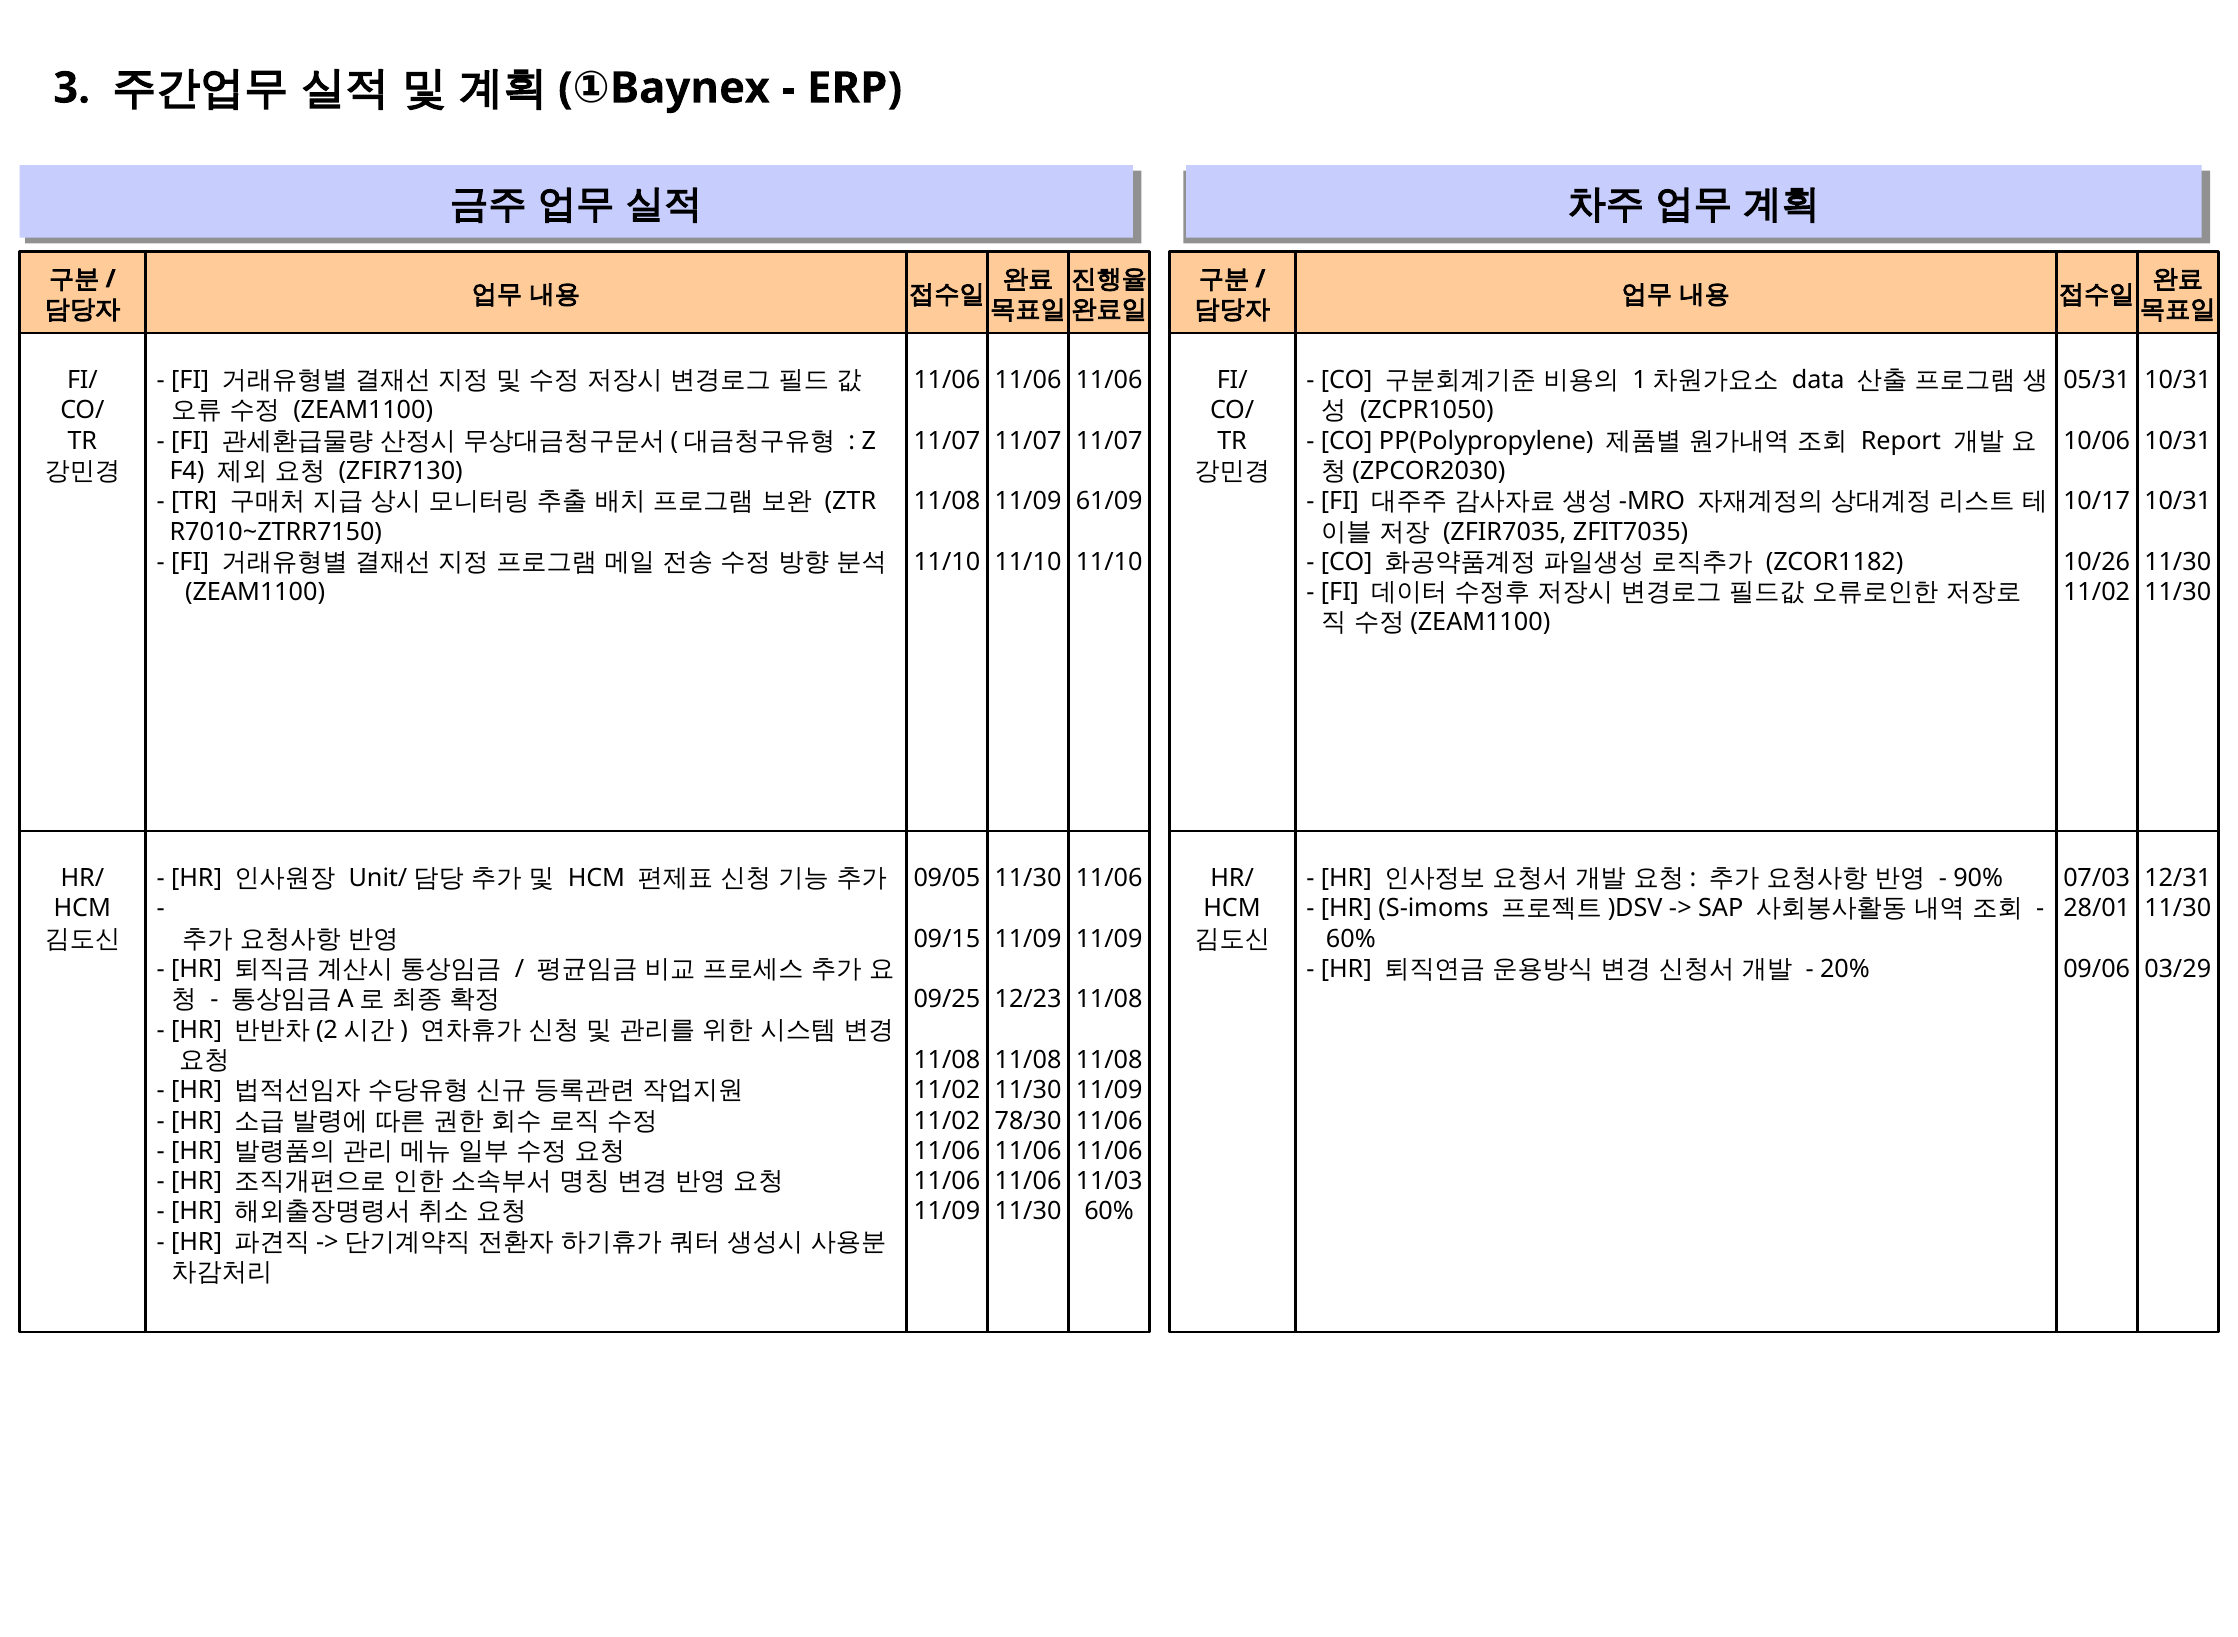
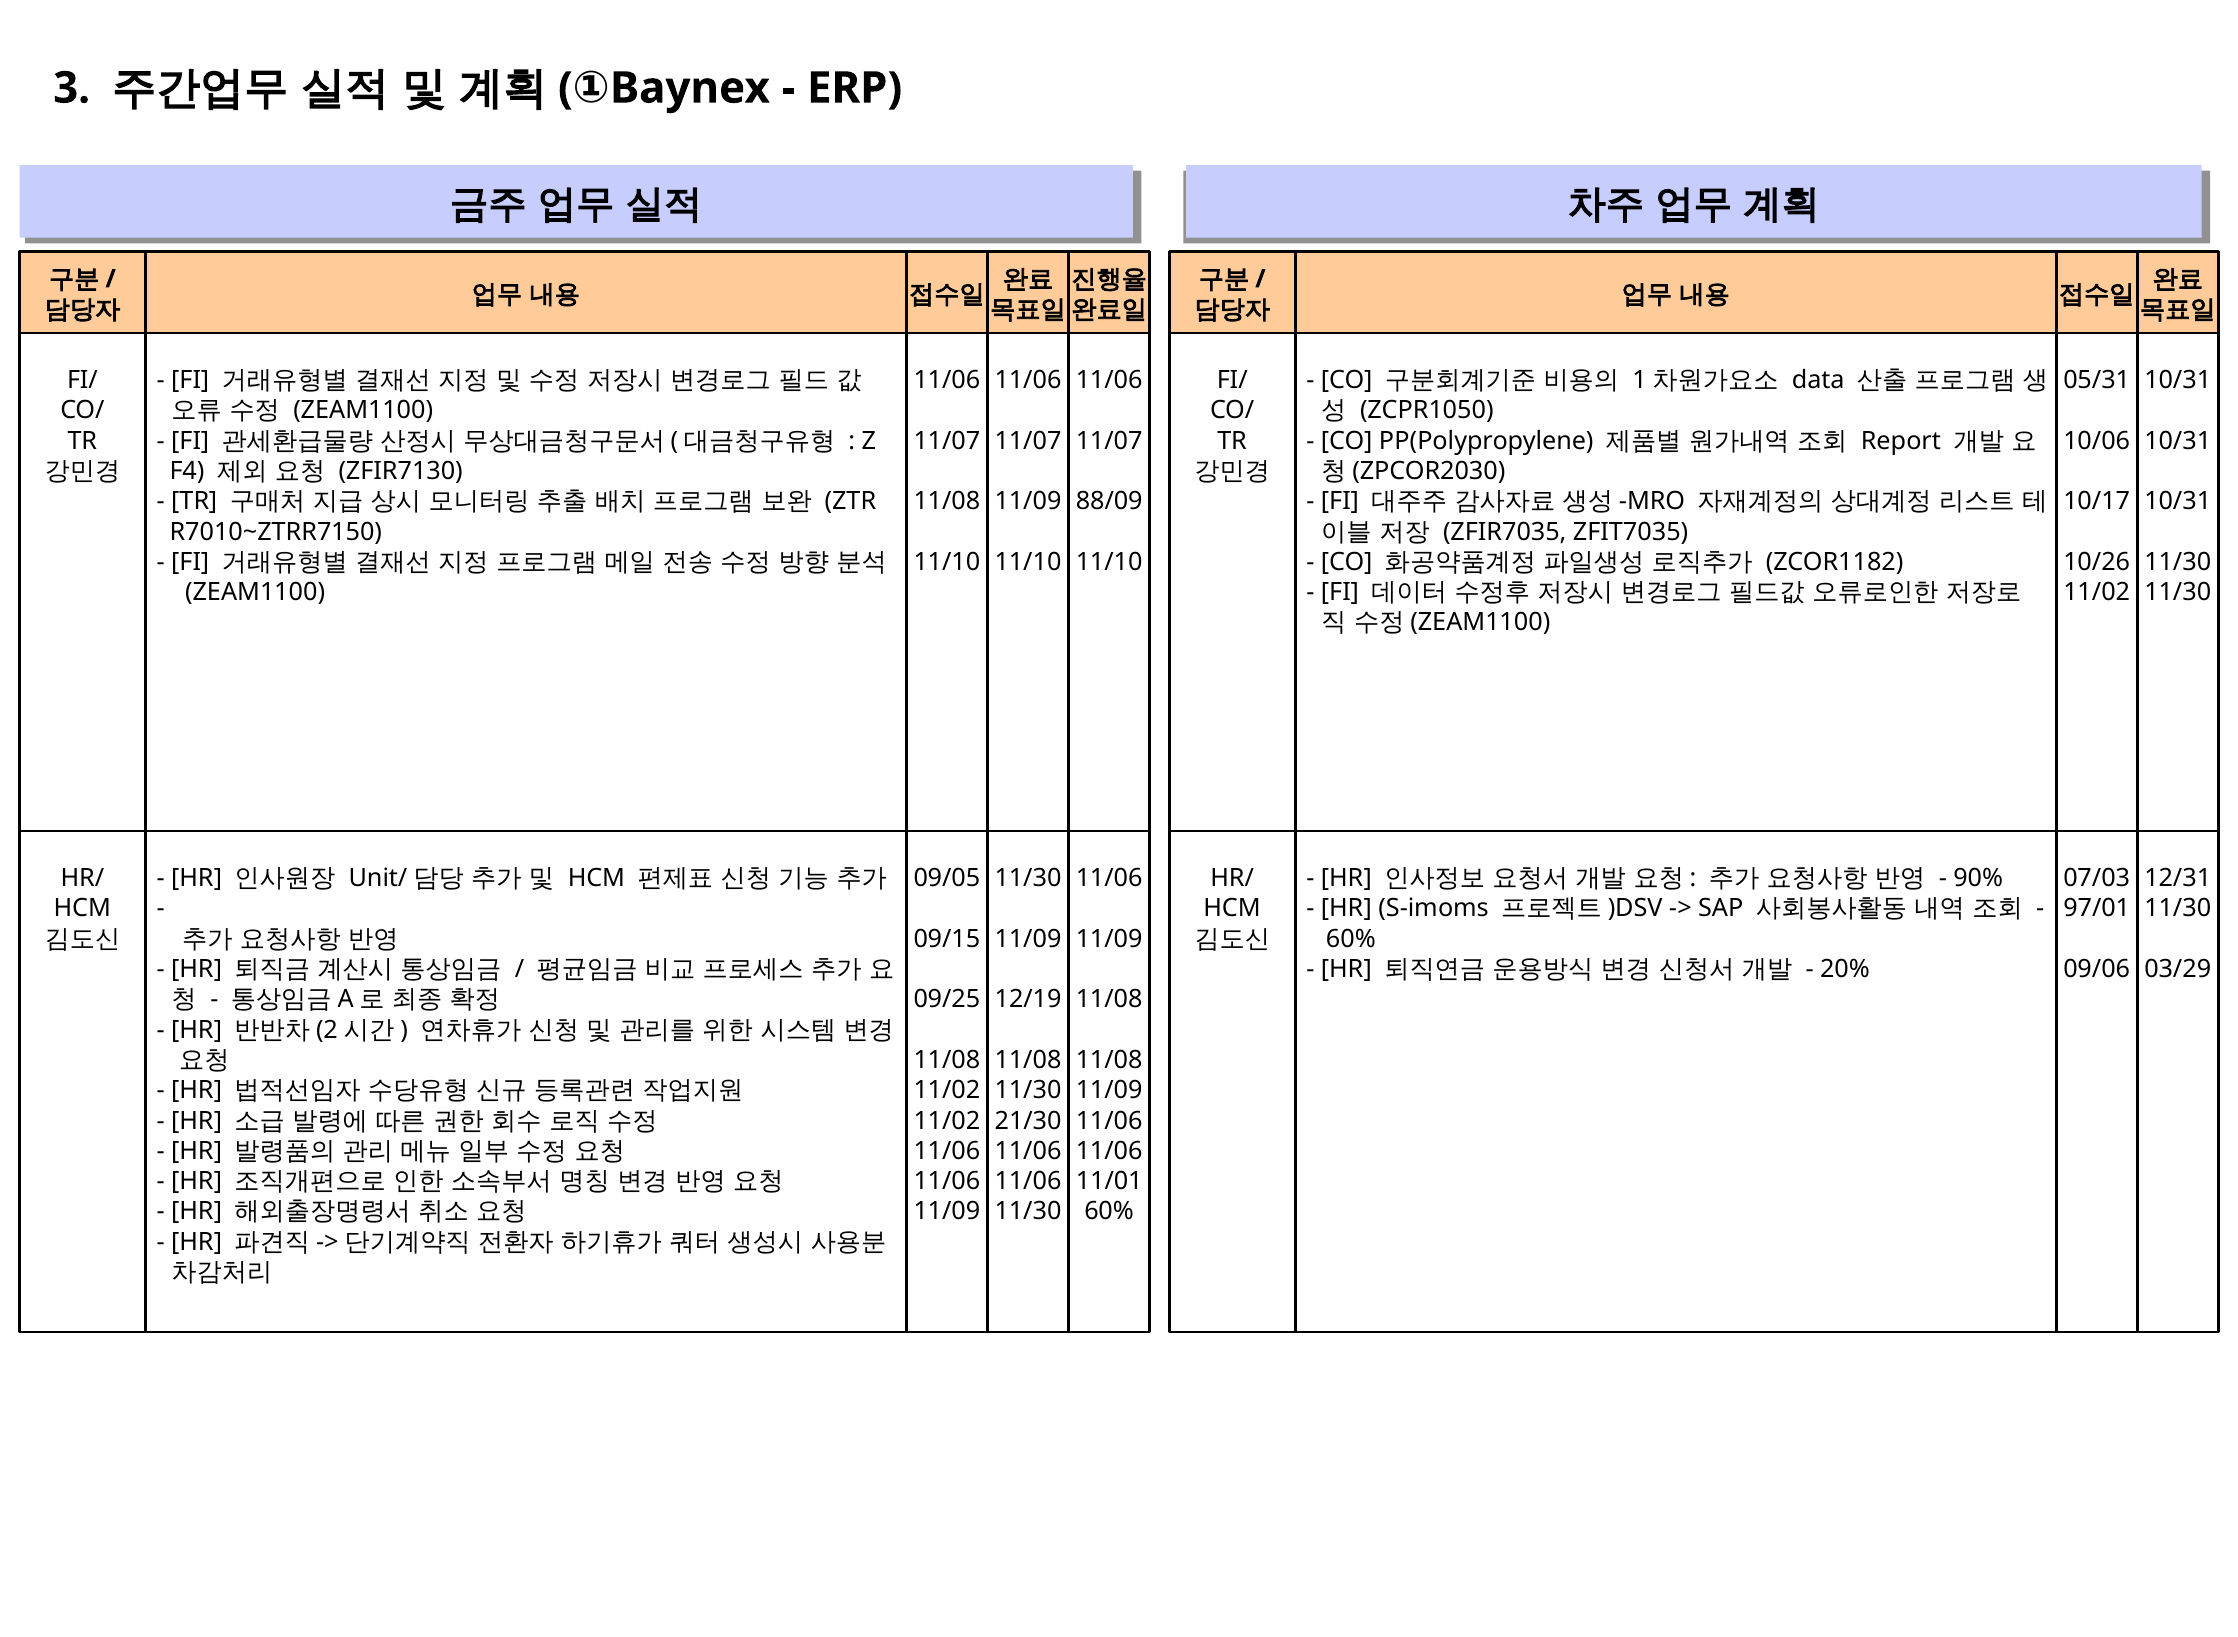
61/09: 61/09 -> 88/09
28/01: 28/01 -> 97/01
12/23: 12/23 -> 12/19
78/30: 78/30 -> 21/30
11/03: 11/03 -> 11/01
